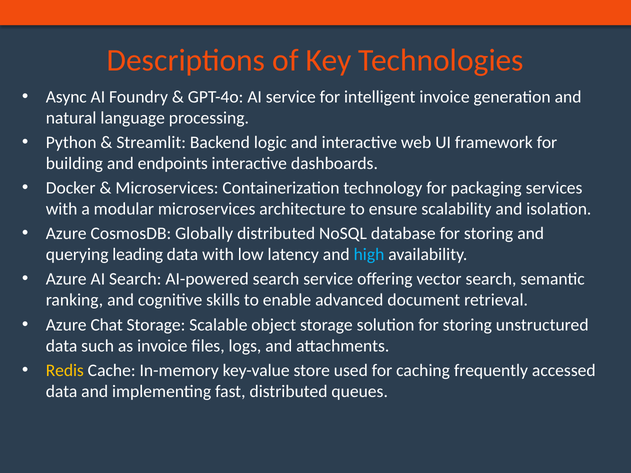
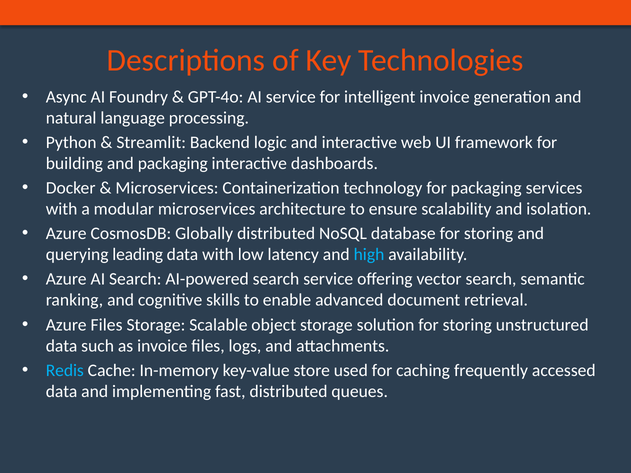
and endpoints: endpoints -> packaging
Azure Chat: Chat -> Files
Redis colour: yellow -> light blue
